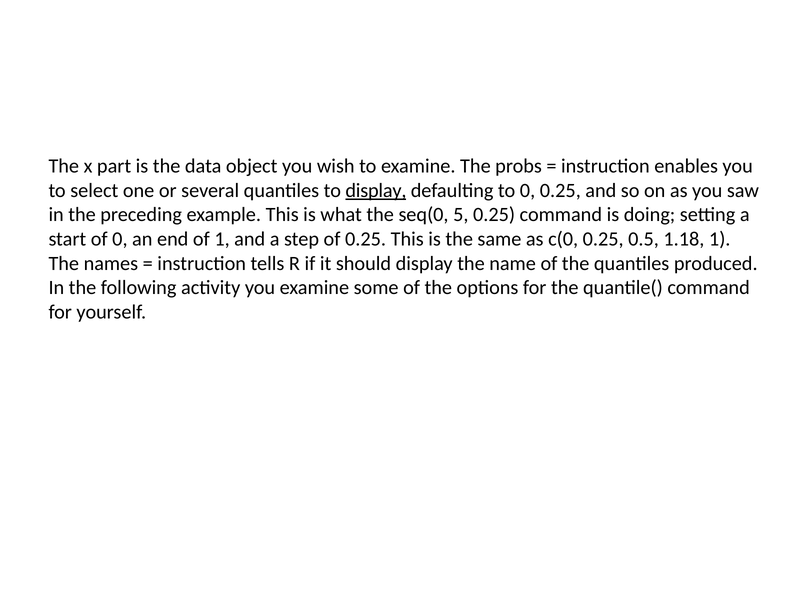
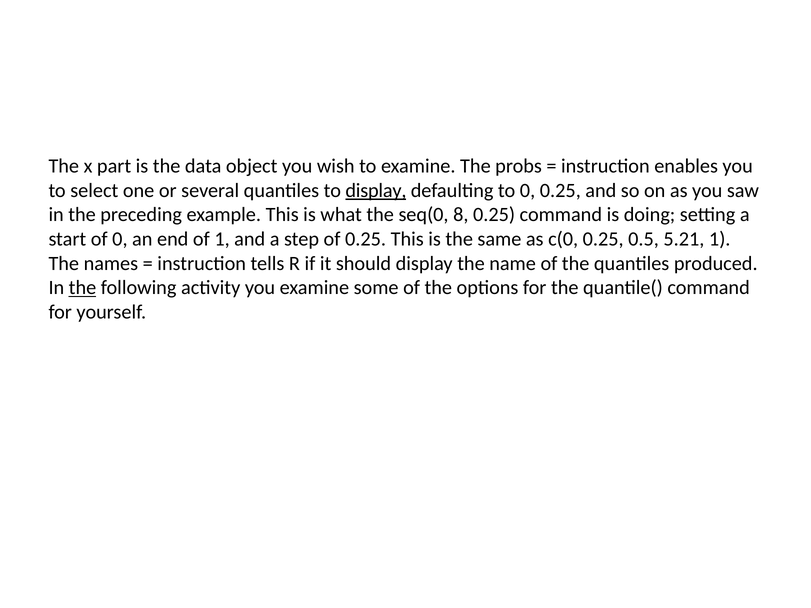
5: 5 -> 8
1.18: 1.18 -> 5.21
the at (82, 288) underline: none -> present
